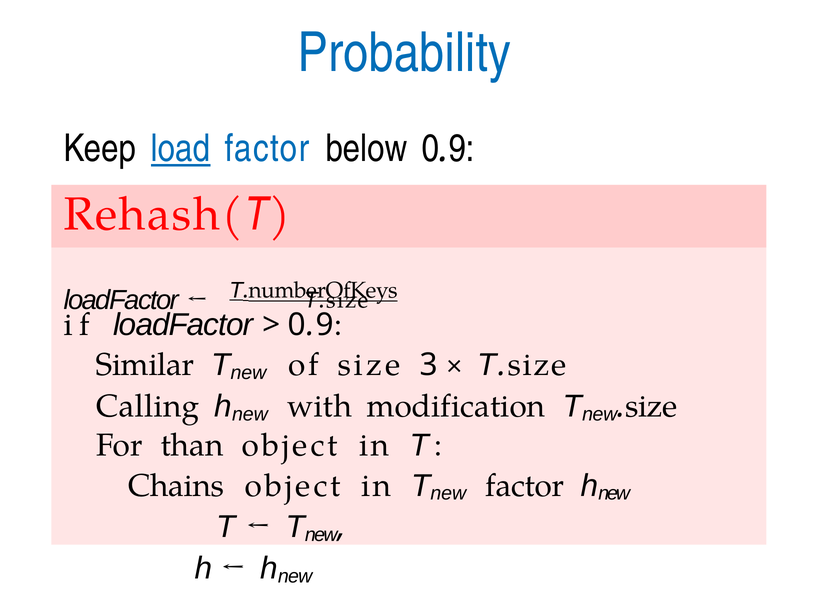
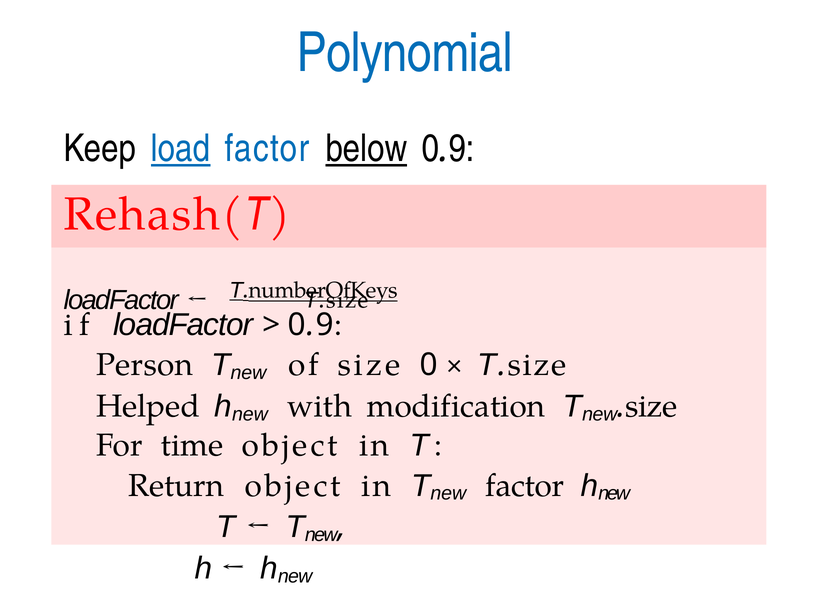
Probability: Probability -> Polynomial
below underline: none -> present
Similar: Similar -> Person
3: 3 -> 0
Calling: Calling -> Helped
than: than -> time
Chains: Chains -> Return
